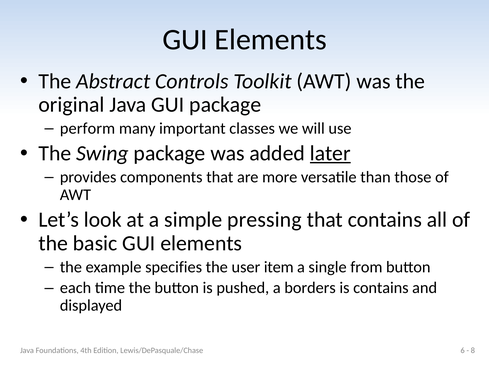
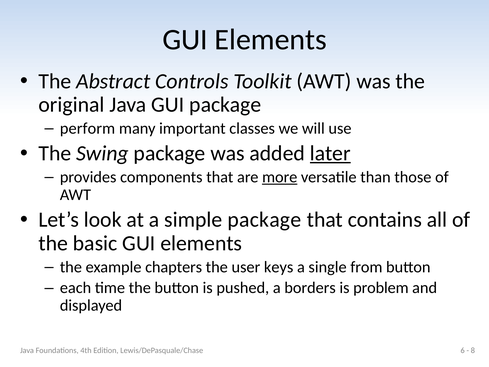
more underline: none -> present
simple pressing: pressing -> package
specifies: specifies -> chapters
item: item -> keys
is contains: contains -> problem
